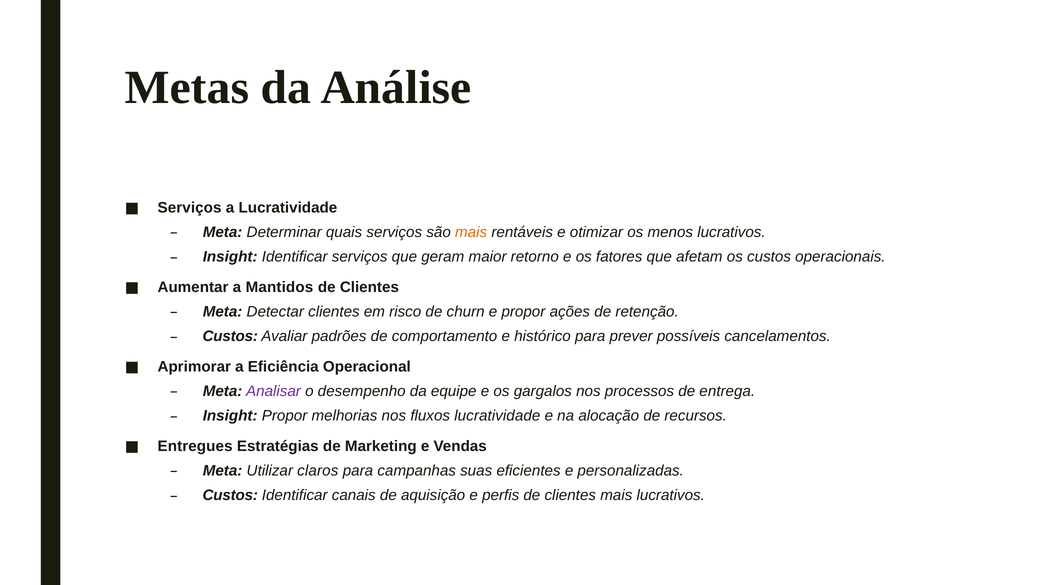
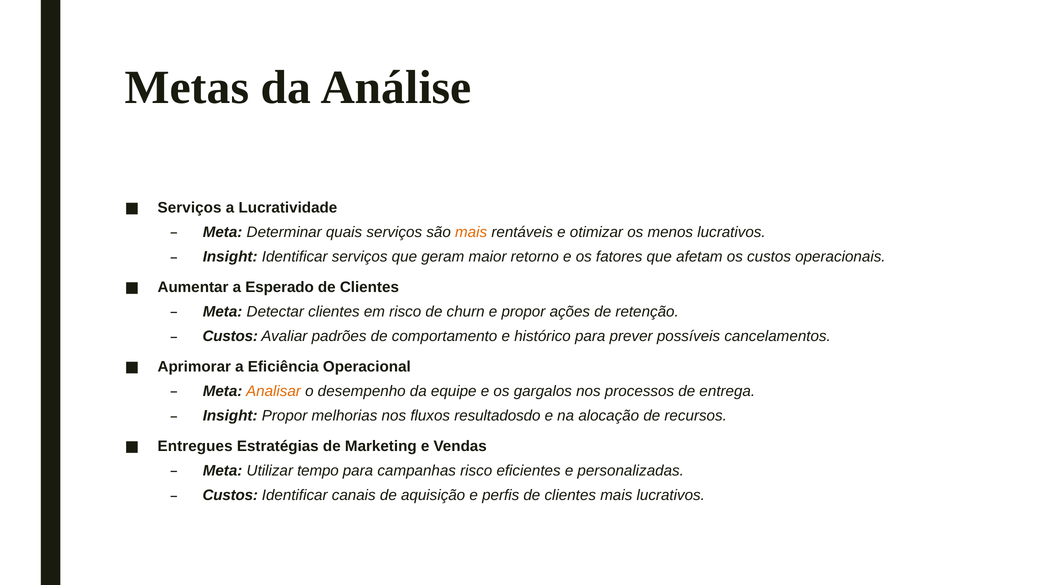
Mantidos: Mantidos -> Esperado
Analisar colour: purple -> orange
fluxos lucratividade: lucratividade -> resultadosdo
claros: claros -> tempo
campanhas suas: suas -> risco
